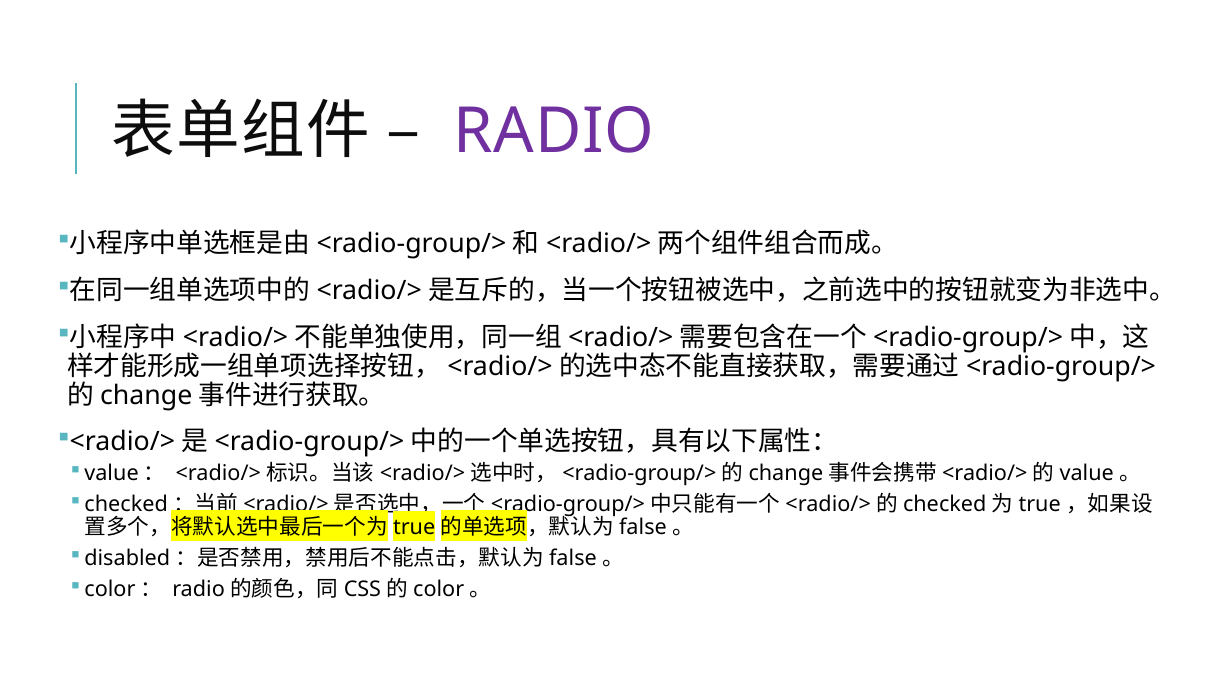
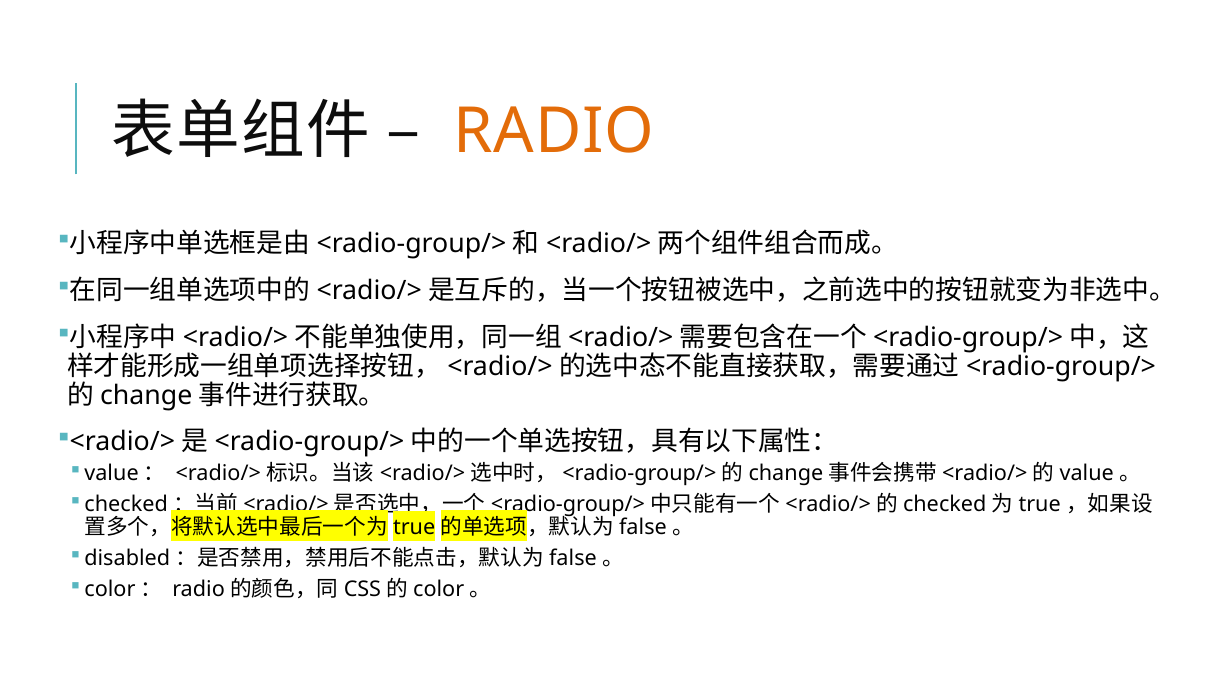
RADIO colour: purple -> orange
